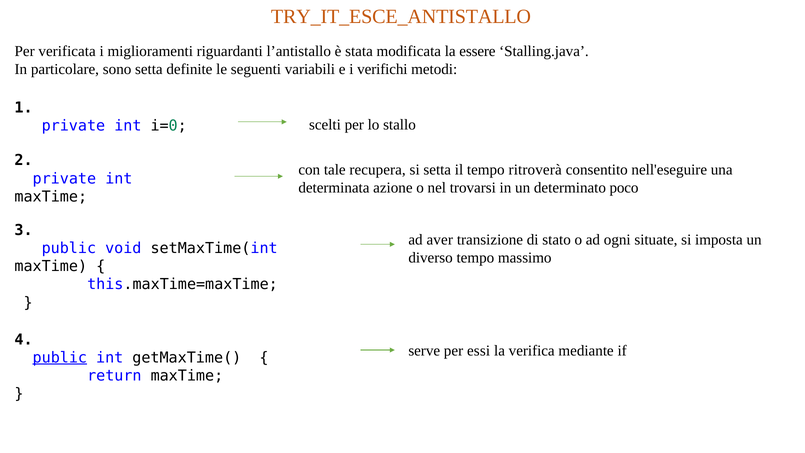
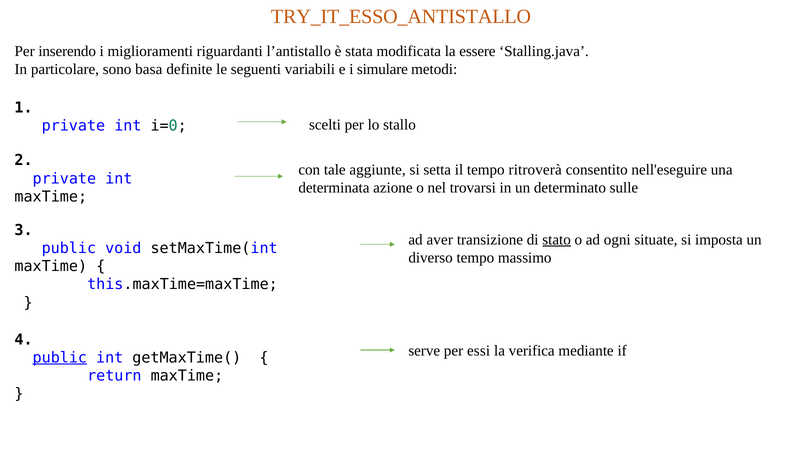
TRY_IT_ESCE_ANTISTALLO: TRY_IT_ESCE_ANTISTALLO -> TRY_IT_ESSO_ANTISTALLO
verificata: verificata -> inserendo
sono setta: setta -> basa
verifichi: verifichi -> simulare
recupera: recupera -> aggiunte
poco: poco -> sulle
stato underline: none -> present
